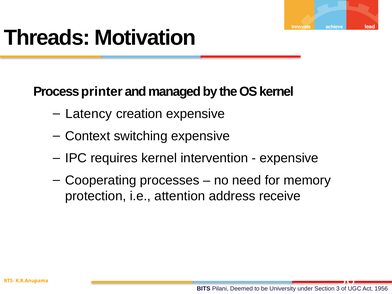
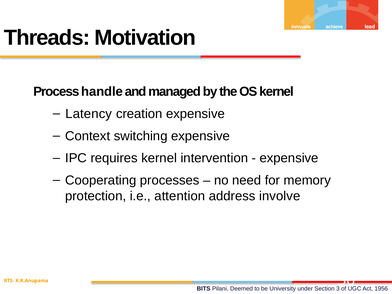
printer: printer -> handle
receive: receive -> involve
